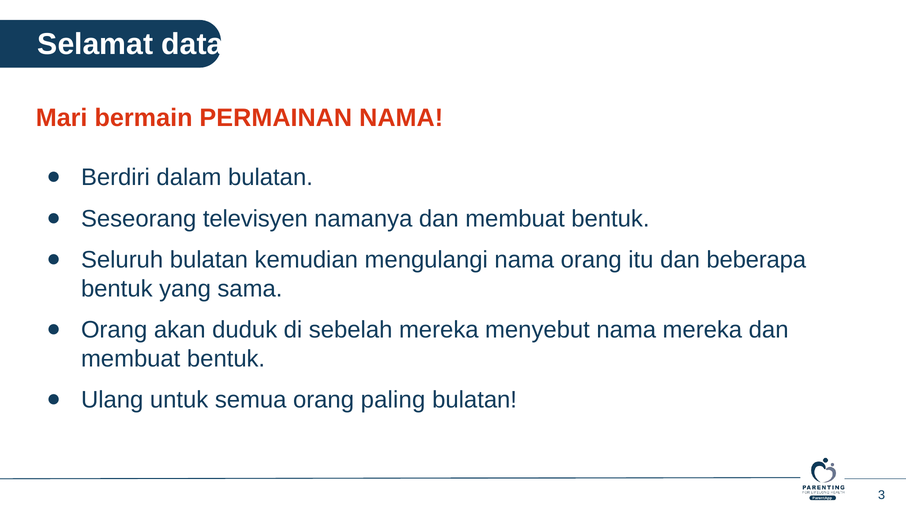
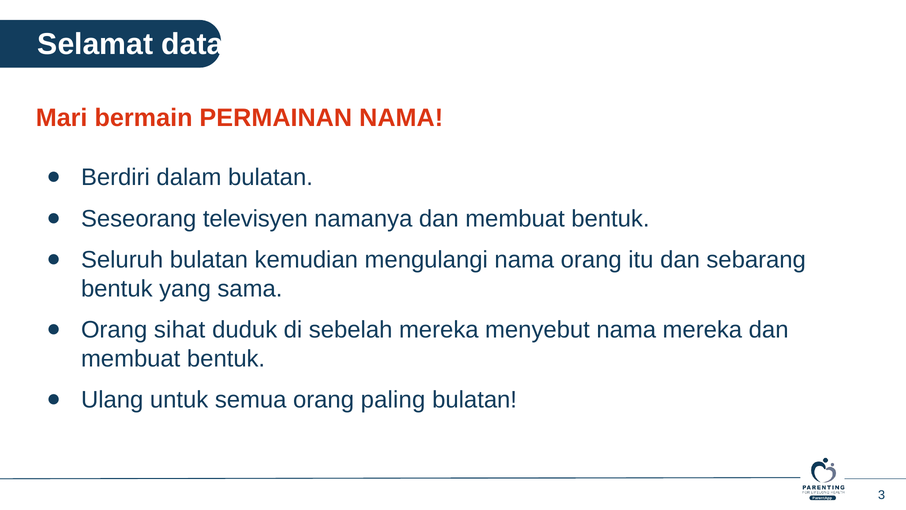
beberapa: beberapa -> sebarang
akan: akan -> sihat
